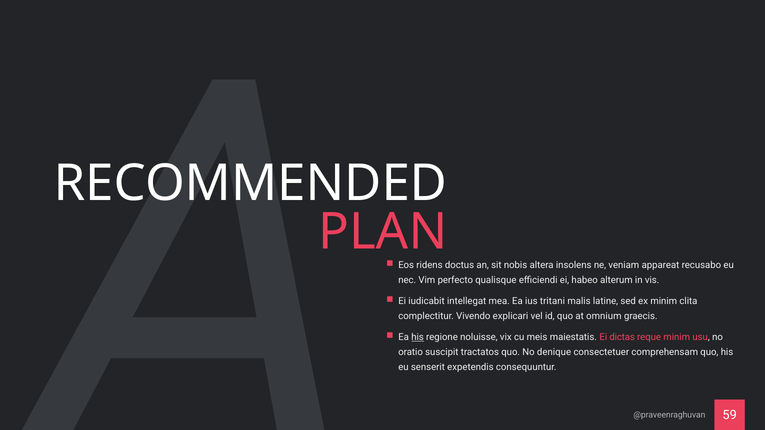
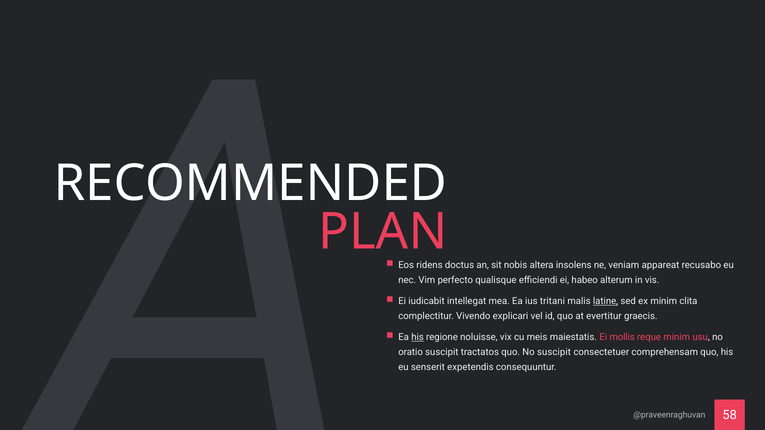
latine underline: none -> present
omnium: omnium -> evertitur
dictas: dictas -> mollis
No denique: denique -> suscipit
59: 59 -> 58
